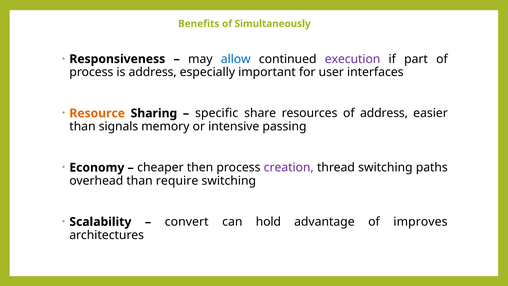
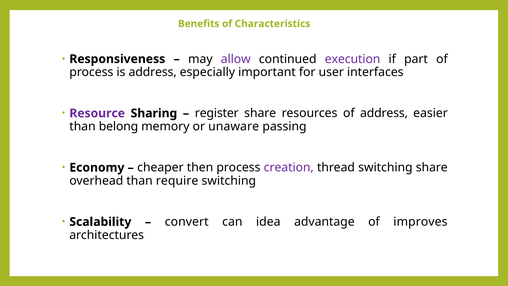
Simultaneously: Simultaneously -> Characteristics
allow colour: blue -> purple
Resource colour: orange -> purple
specific: specific -> register
signals: signals -> belong
intensive: intensive -> unaware
switching paths: paths -> share
hold: hold -> idea
